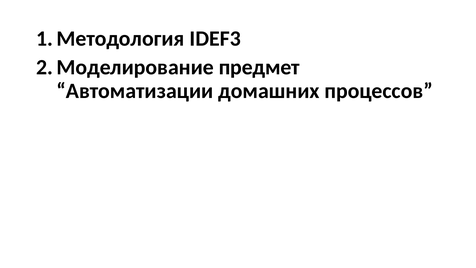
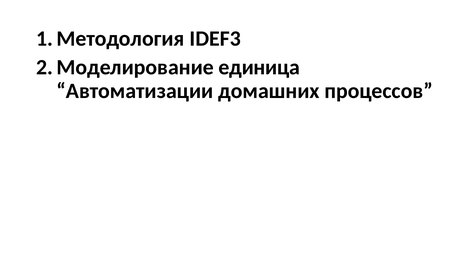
предмет: предмет -> единица
